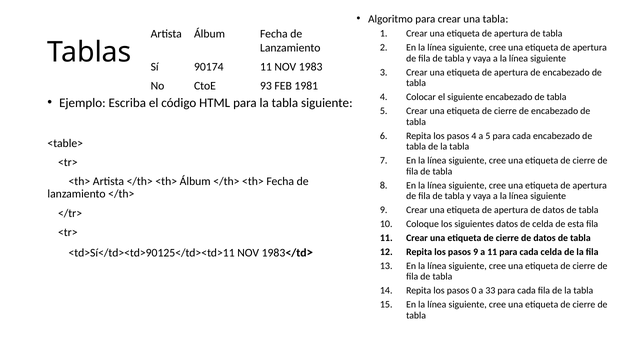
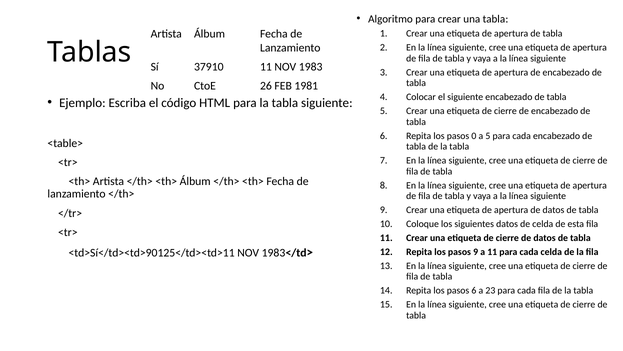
90174: 90174 -> 37910
93: 93 -> 26
pasos 4: 4 -> 0
pasos 0: 0 -> 6
33: 33 -> 23
